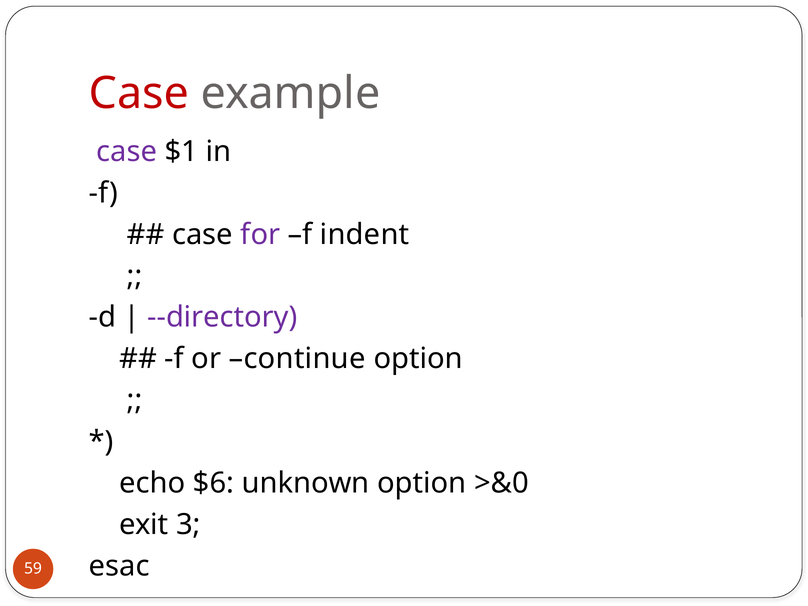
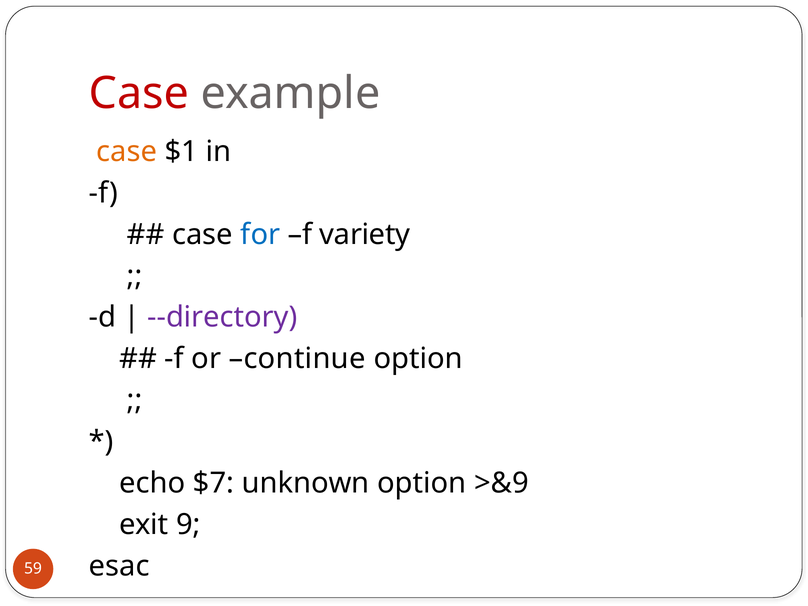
case at (127, 152) colour: purple -> orange
for colour: purple -> blue
indent: indent -> variety
$6: $6 -> $7
>&0: >&0 -> >&9
3: 3 -> 9
